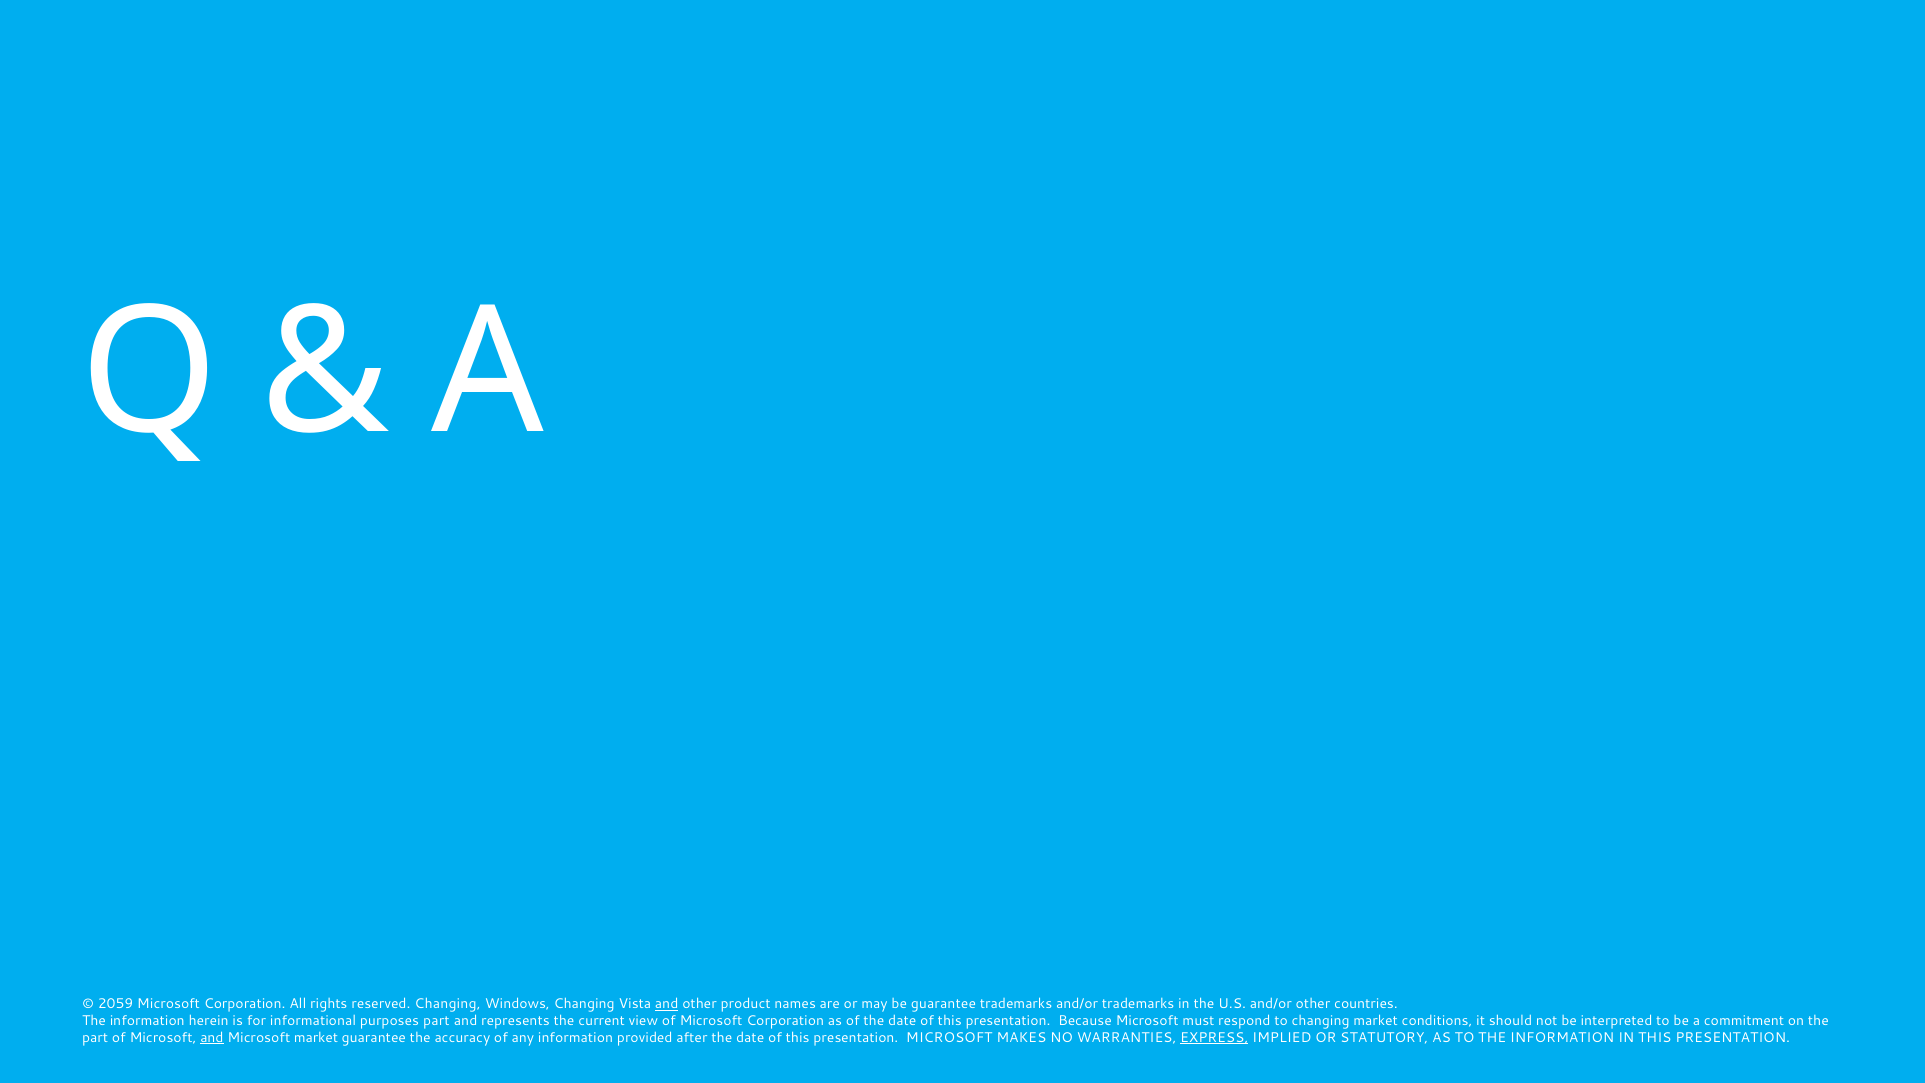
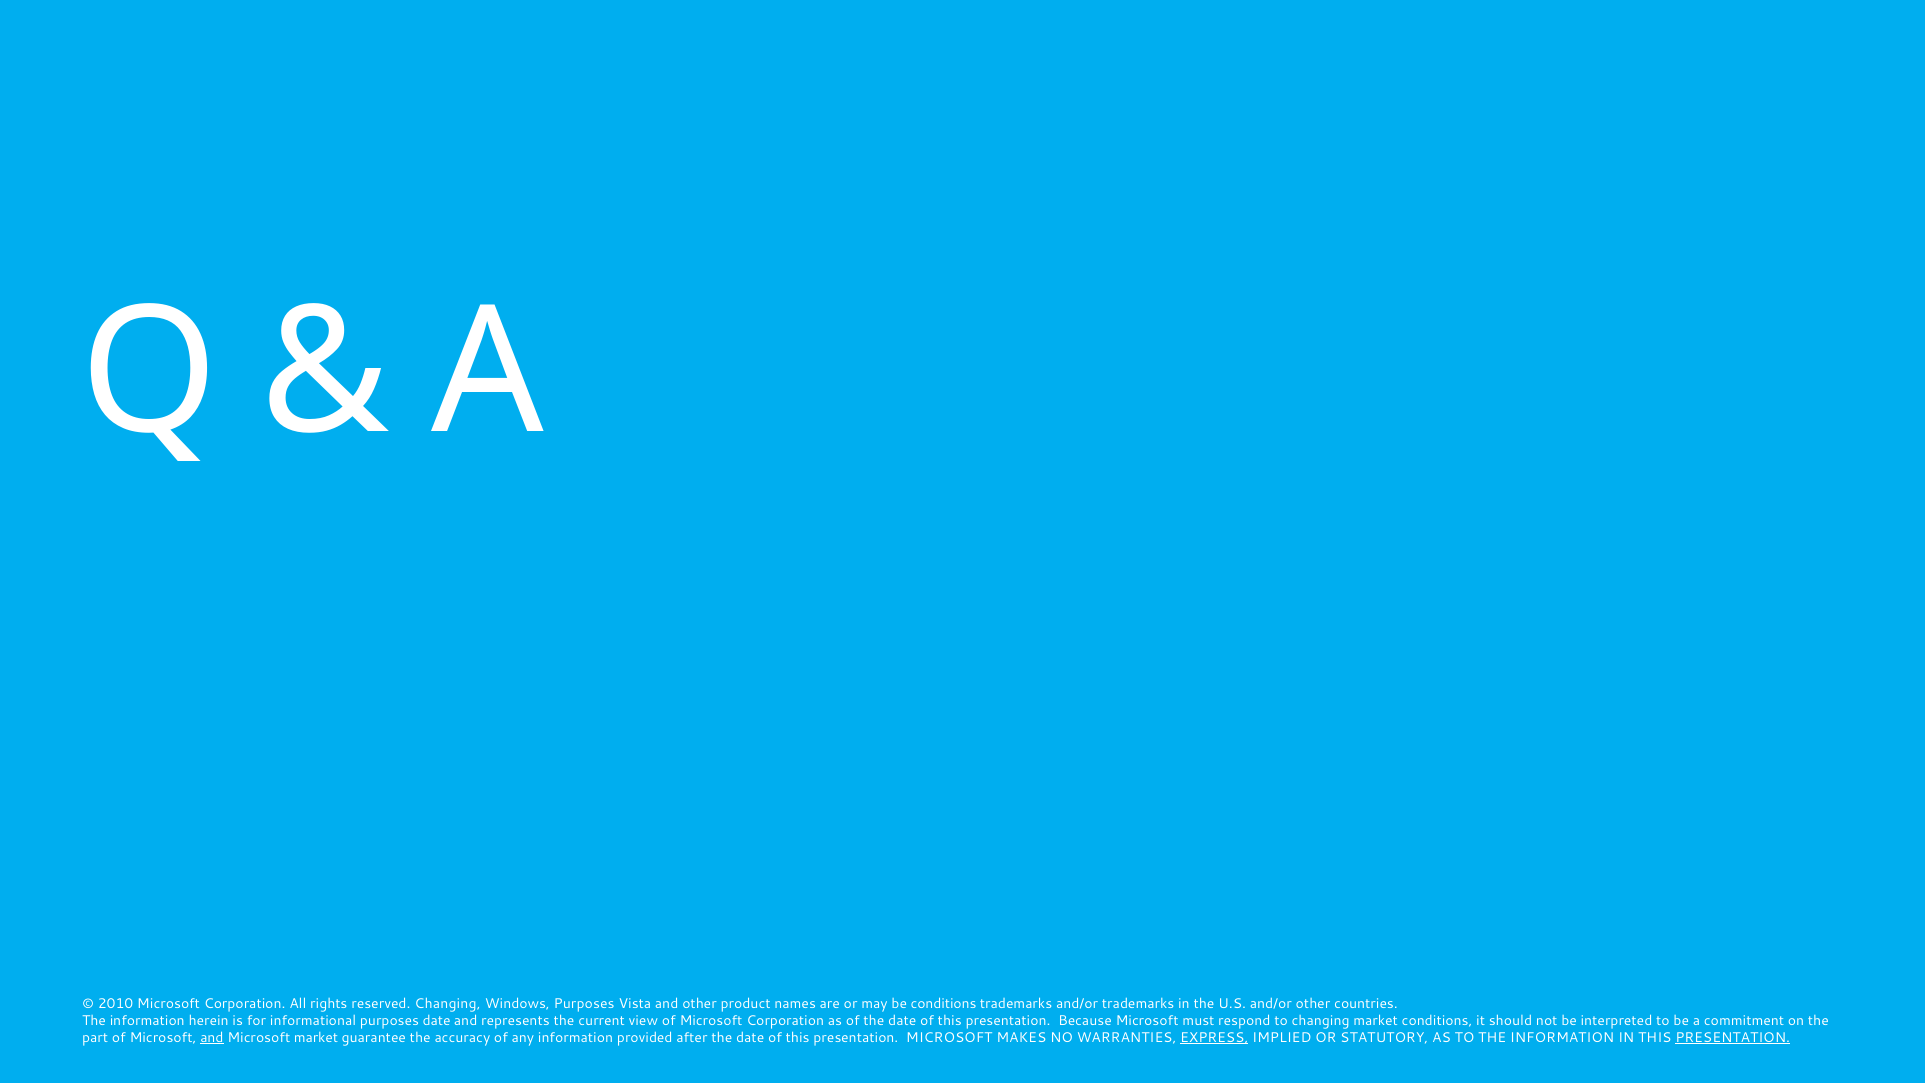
2059: 2059 -> 2010
Windows Changing: Changing -> Purposes
and at (667, 1004) underline: present -> none
be guarantee: guarantee -> conditions
purposes part: part -> date
PRESENTATION at (1733, 1038) underline: none -> present
